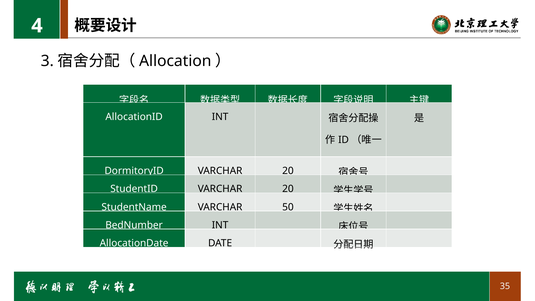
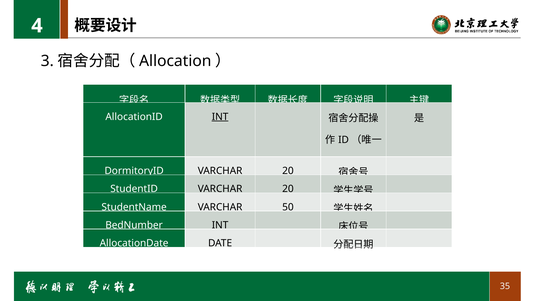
INT at (220, 117) underline: none -> present
